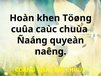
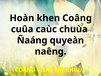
khen Töøng: Töøng -> Coâng
